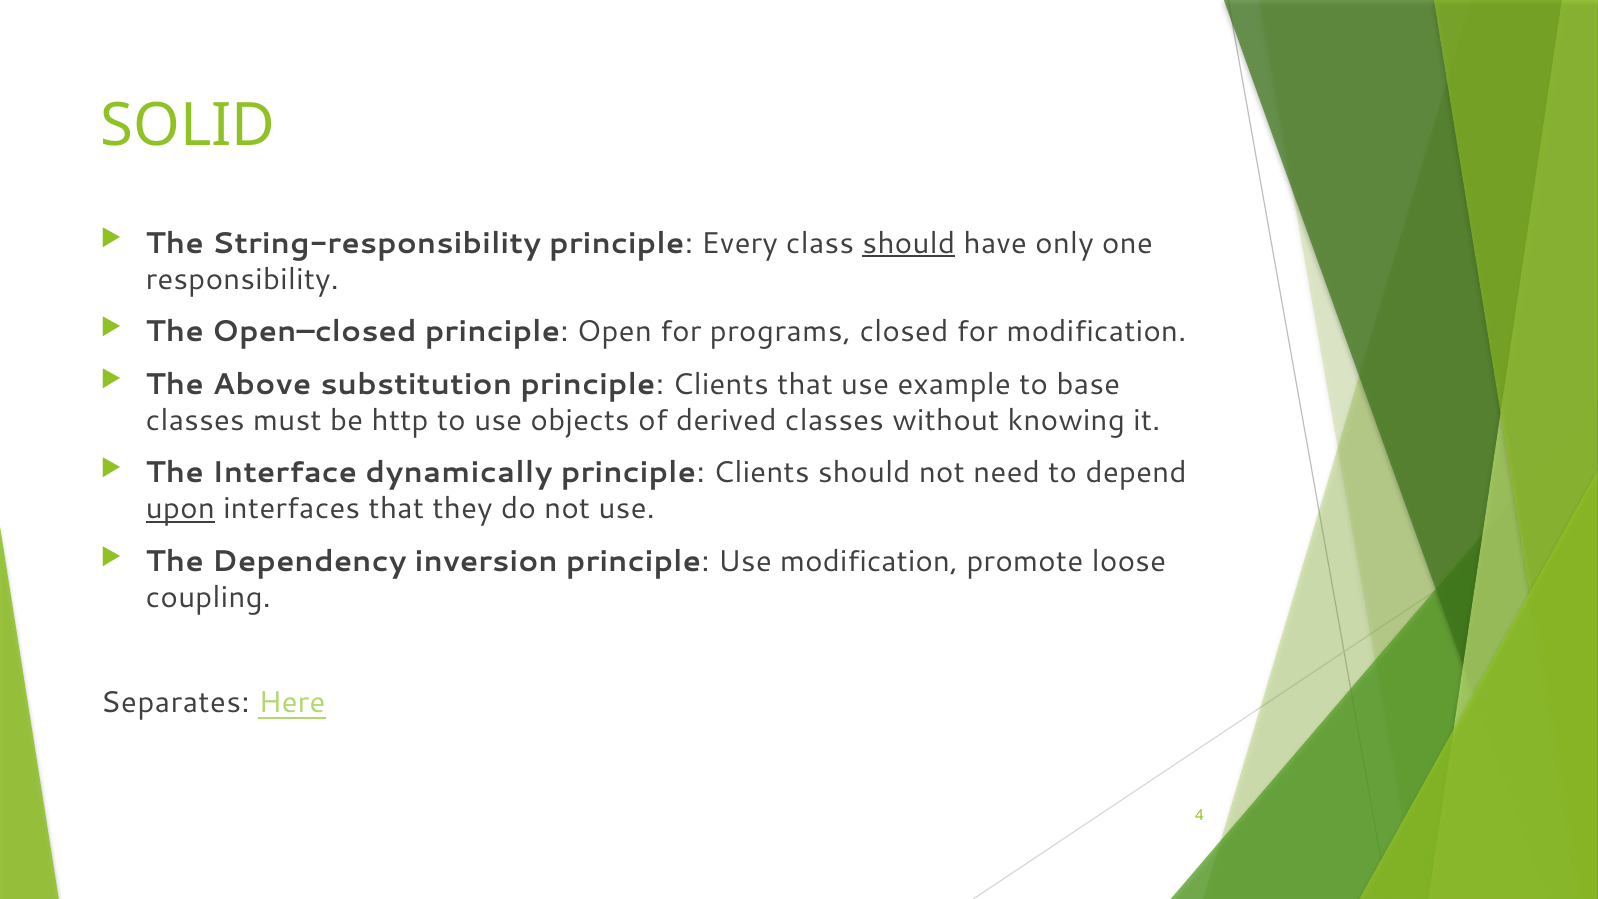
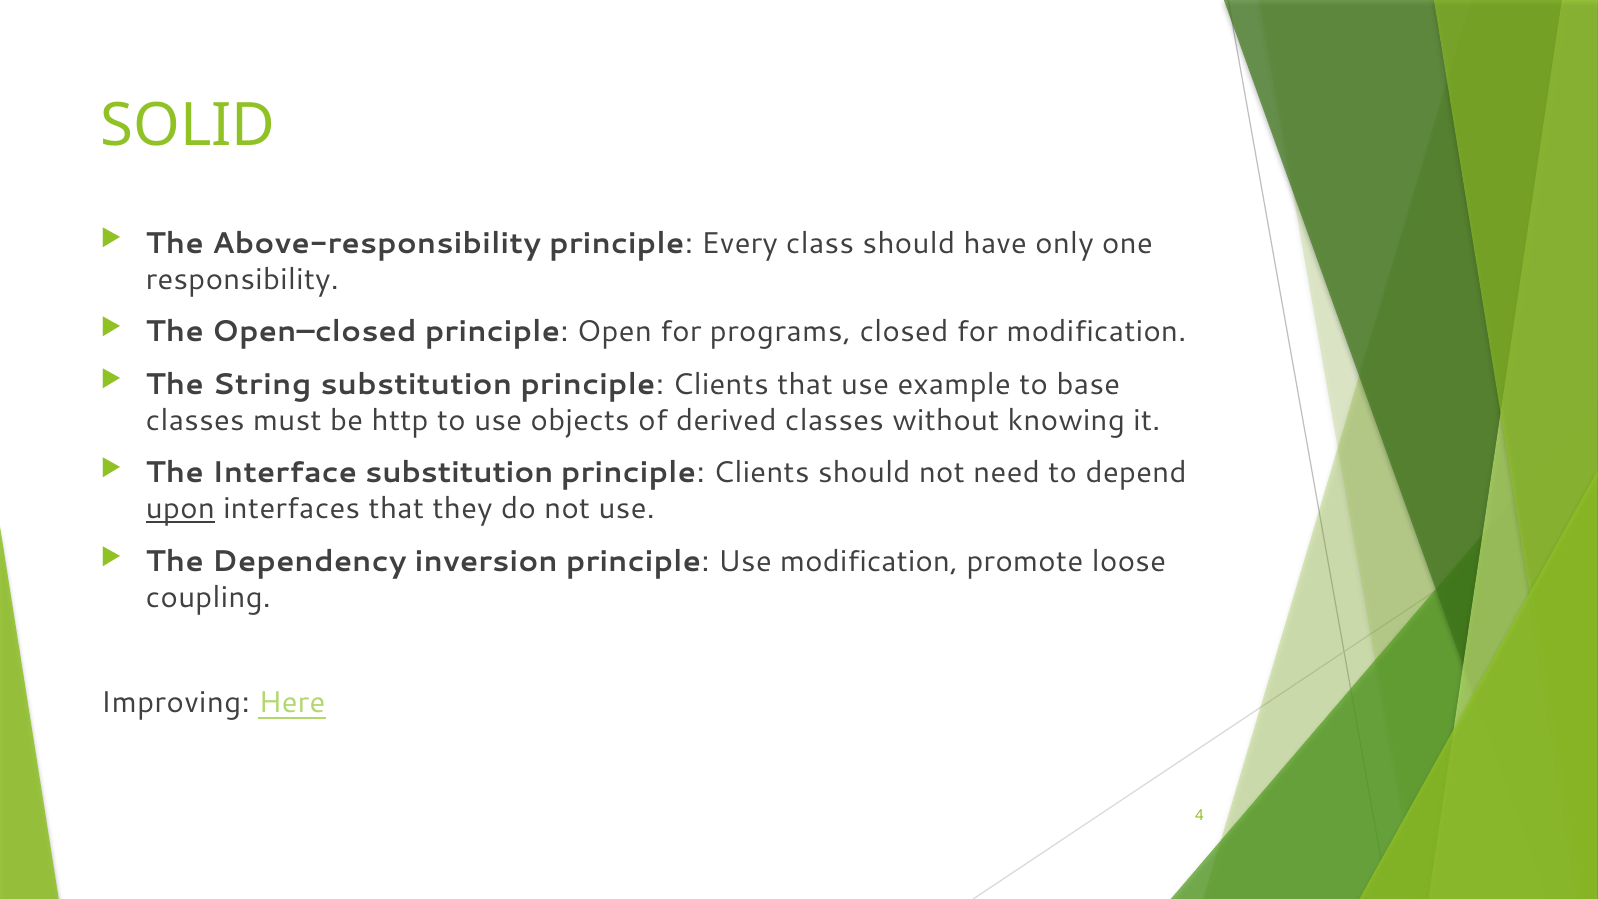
String-responsibility: String-responsibility -> Above-responsibility
should at (909, 243) underline: present -> none
Above: Above -> String
Interface dynamically: dynamically -> substitution
Separates: Separates -> Improving
